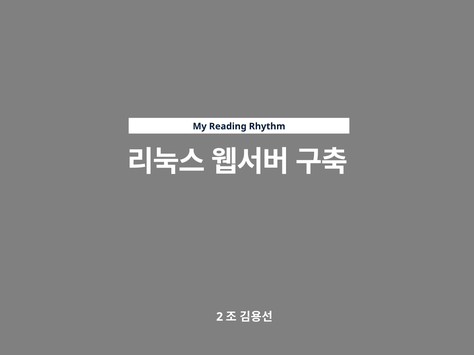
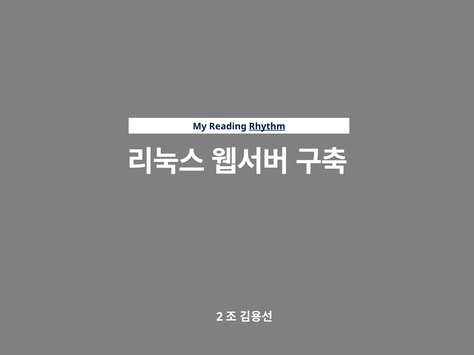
Rhythm underline: none -> present
